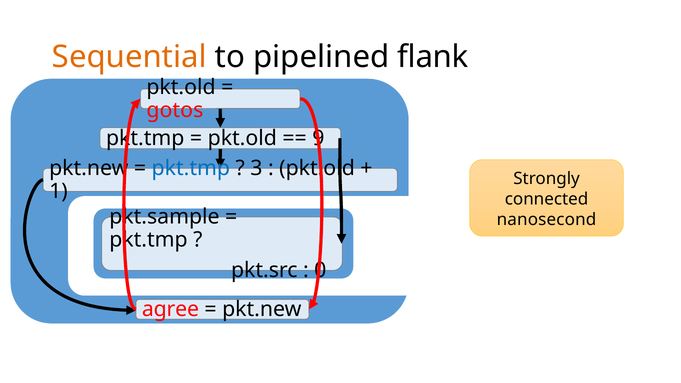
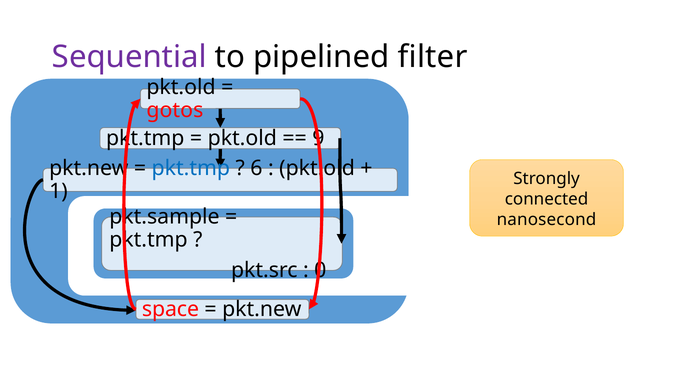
Sequential colour: orange -> purple
flank: flank -> filter
3: 3 -> 6
agree: agree -> space
